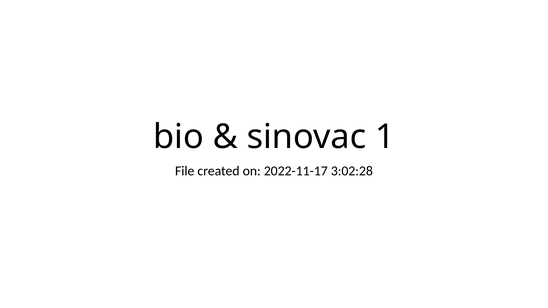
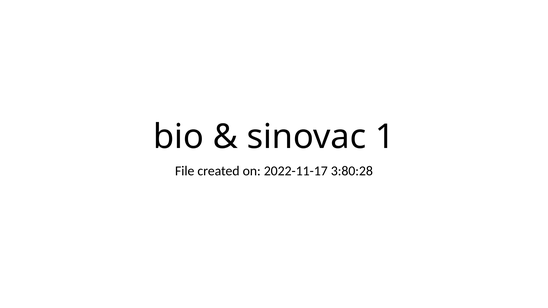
3:02:28: 3:02:28 -> 3:80:28
